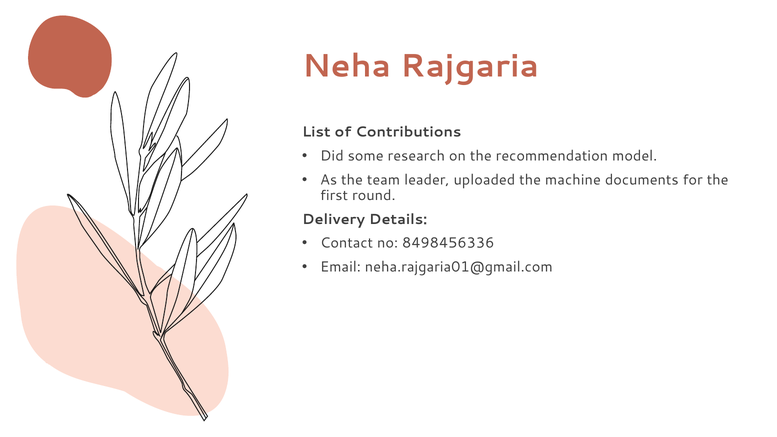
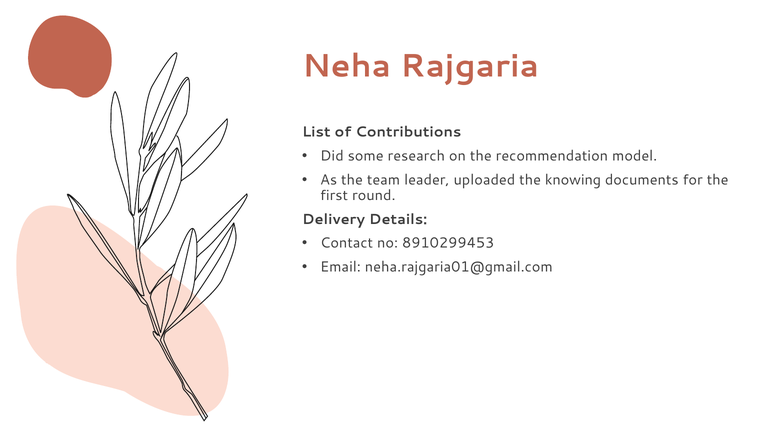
machine: machine -> knowing
8498456336: 8498456336 -> 8910299453
